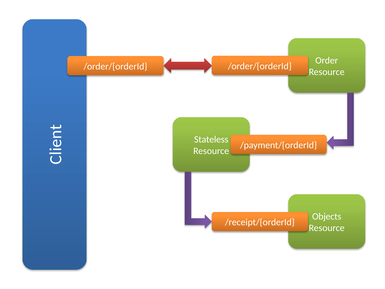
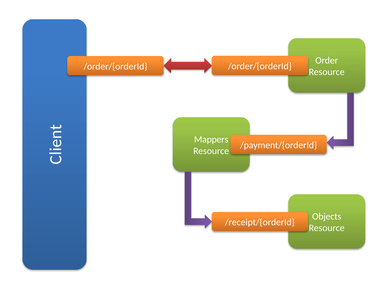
Stateless: Stateless -> Mappers
